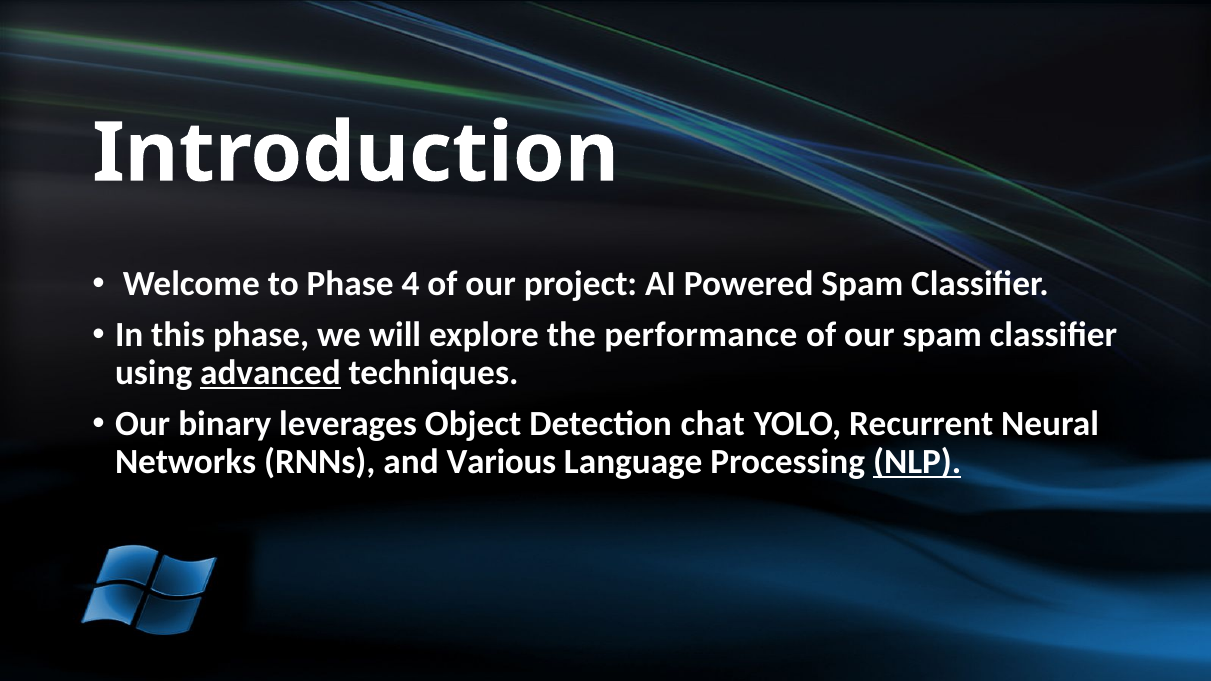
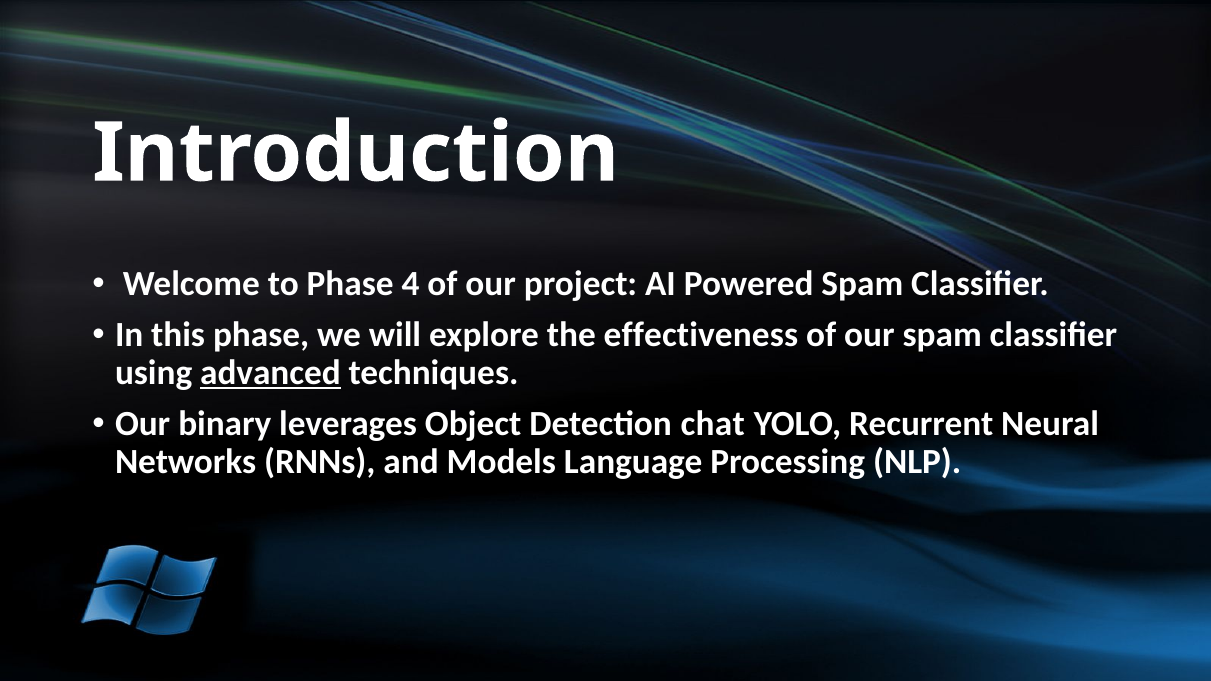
performance: performance -> effectiveness
Various: Various -> Models
NLP underline: present -> none
